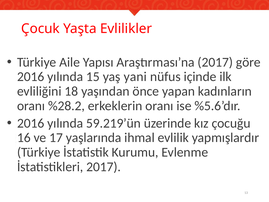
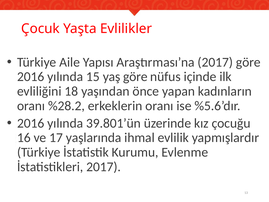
yaş yani: yani -> göre
59.219’ün: 59.219’ün -> 39.801’ün
